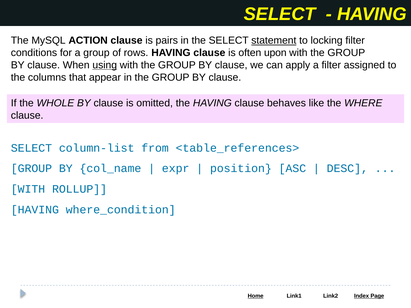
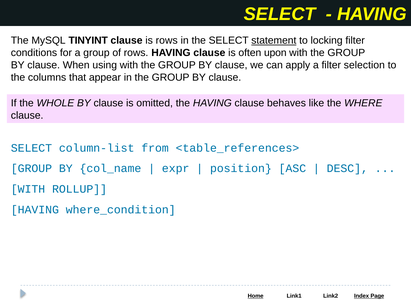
ACTION: ACTION -> TINYINT
is pairs: pairs -> rows
using underline: present -> none
assigned: assigned -> selection
